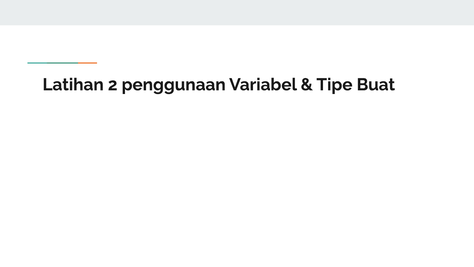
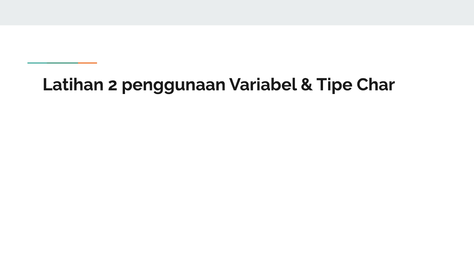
Buat: Buat -> Char
